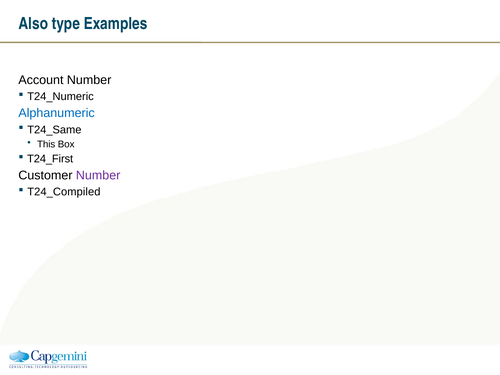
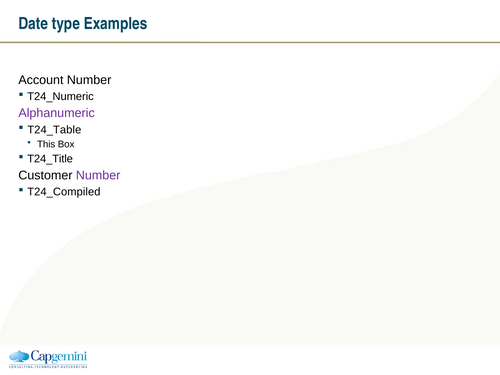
Also: Also -> Date
Alphanumeric colour: blue -> purple
T24_Same: T24_Same -> T24_Table
T24_First: T24_First -> T24_Title
